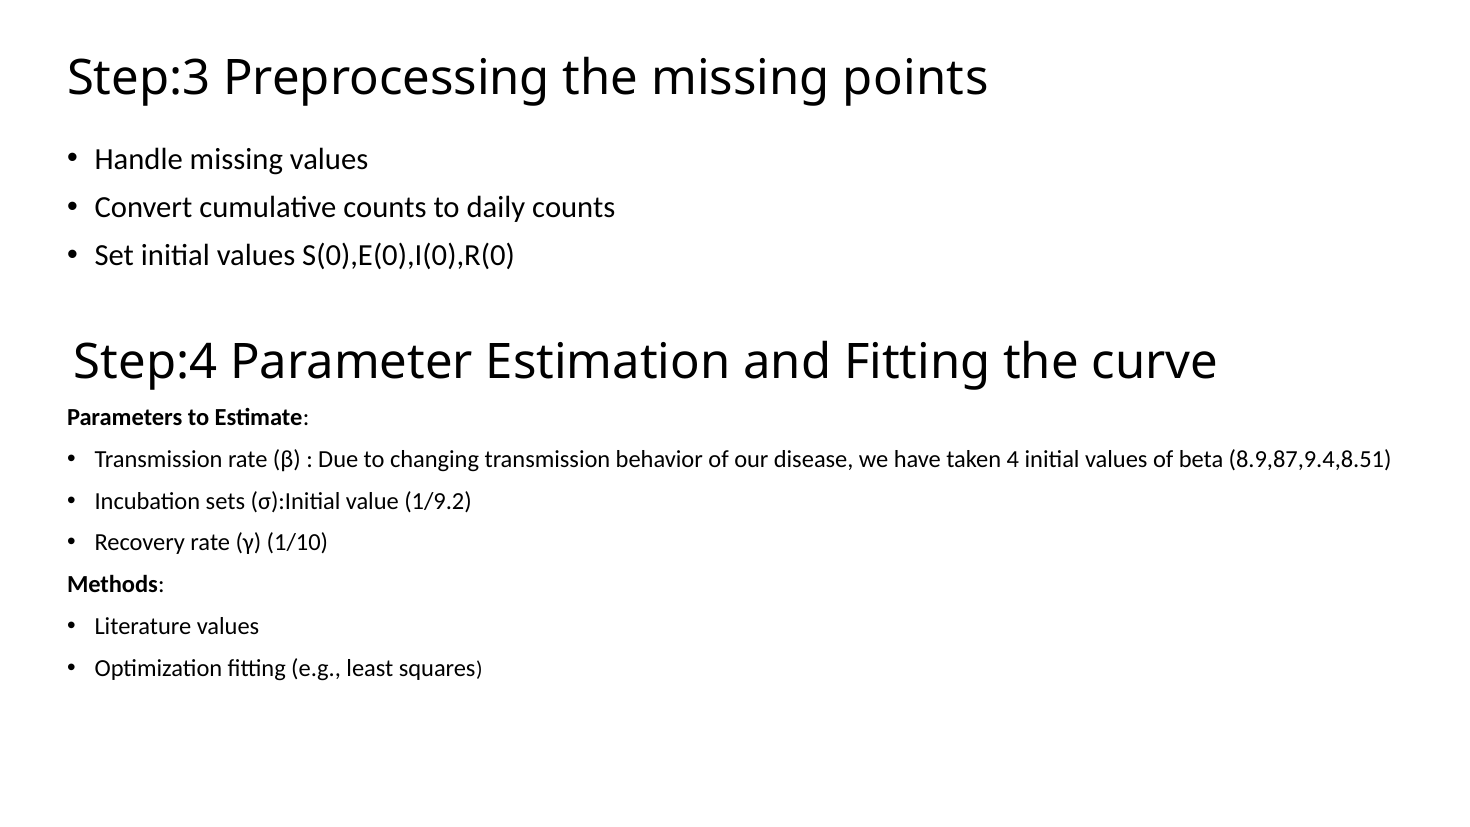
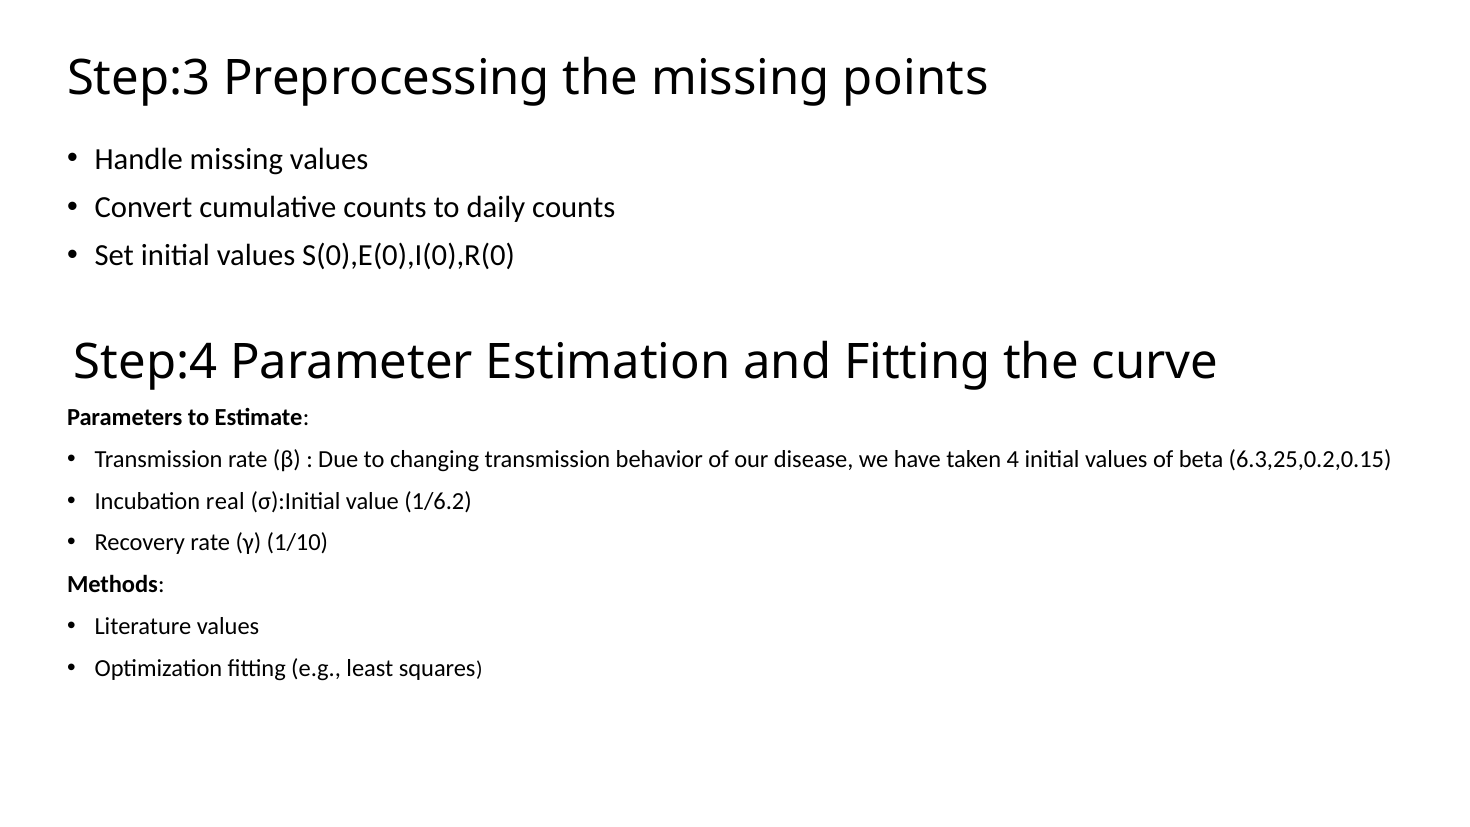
8.9,87,9.4,8.51: 8.9,87,9.4,8.51 -> 6.3,25,0.2,0.15
sets: sets -> real
1/9.2: 1/9.2 -> 1/6.2
